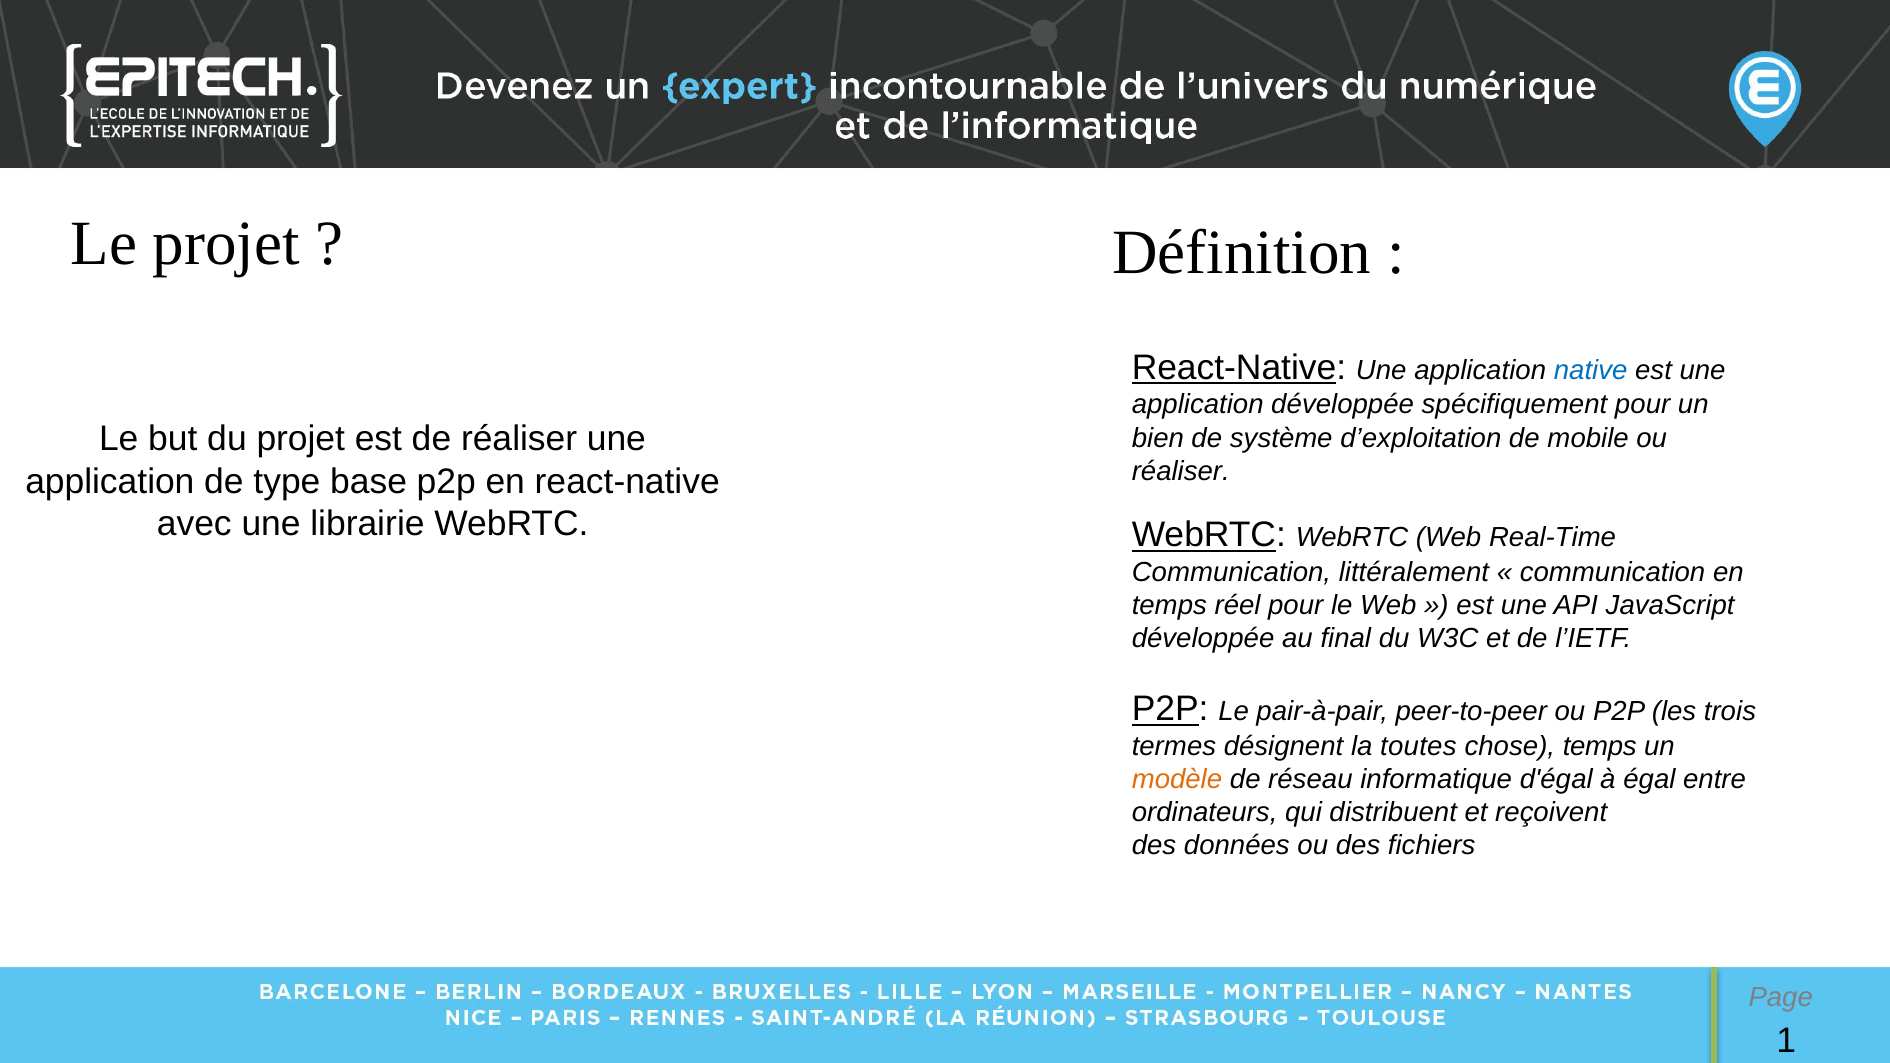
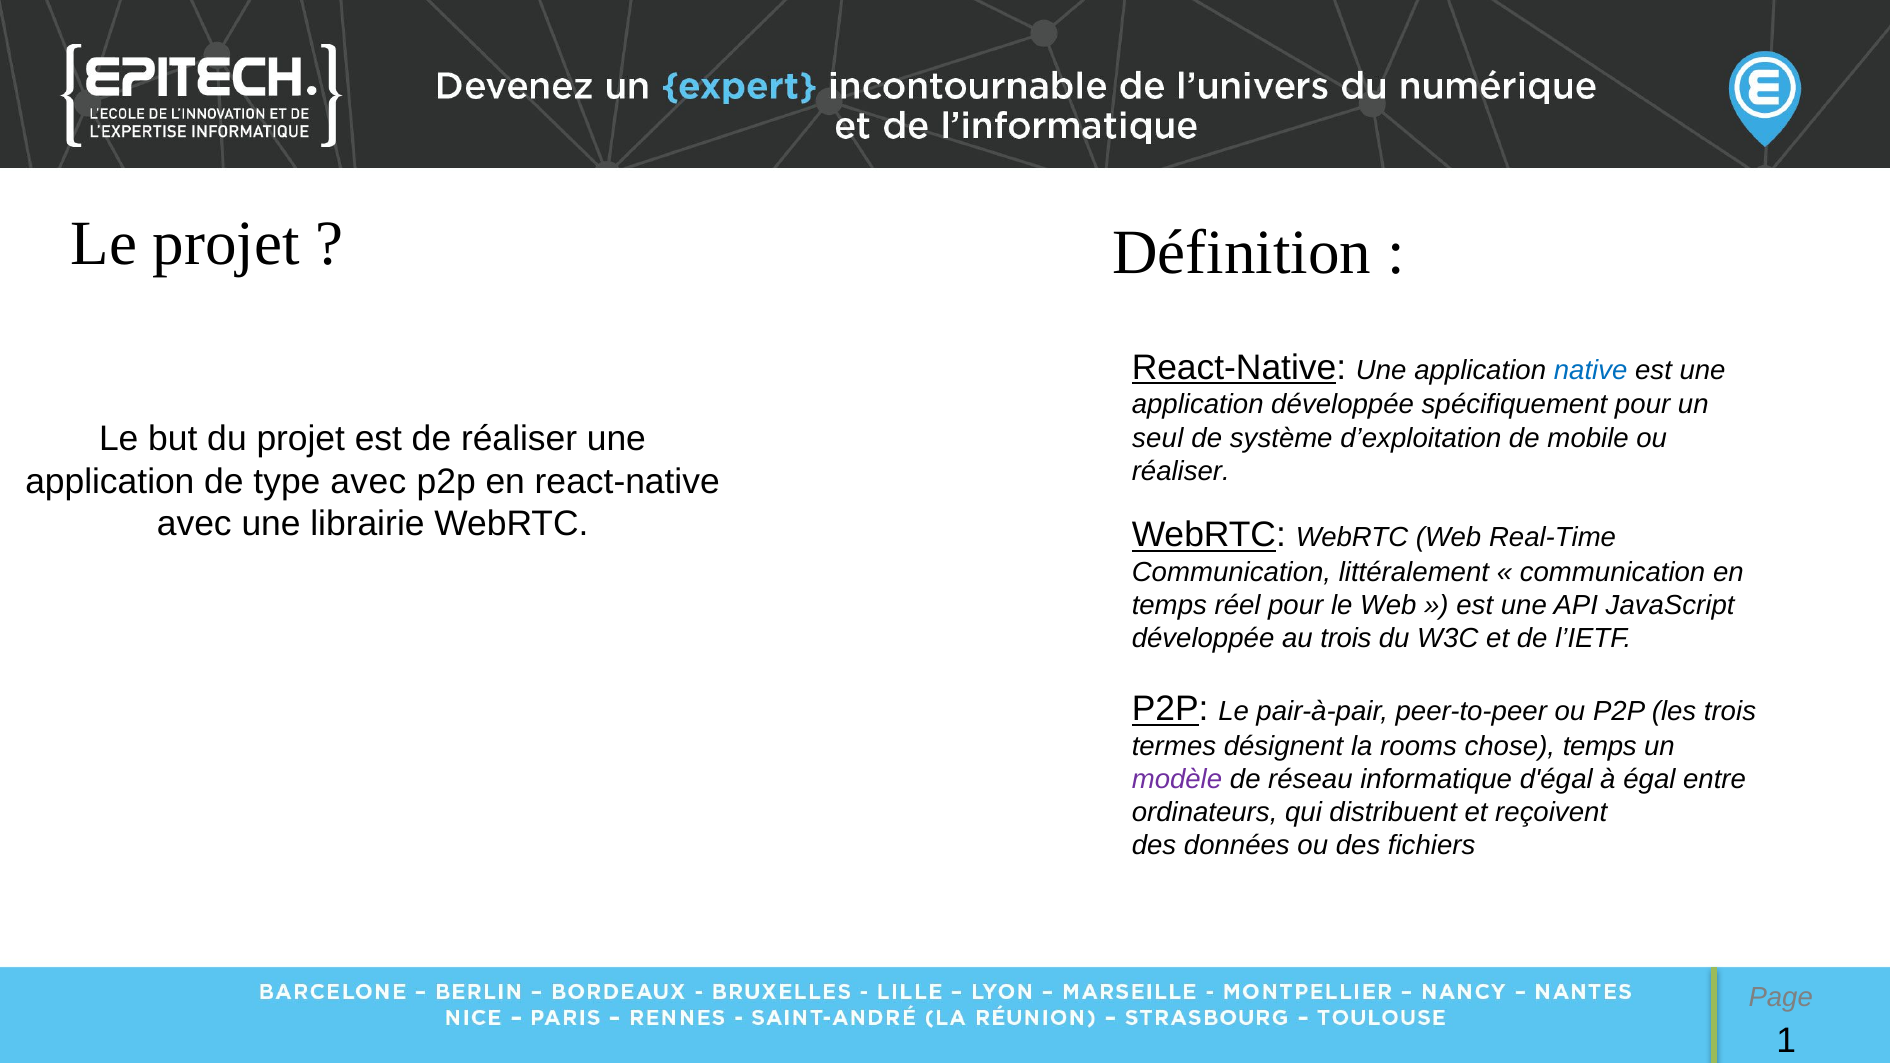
bien: bien -> seul
type base: base -> avec
au final: final -> trois
toutes: toutes -> rooms
modèle colour: orange -> purple
